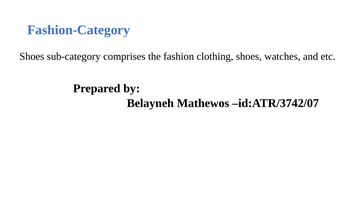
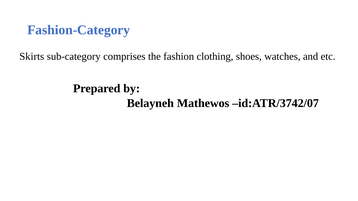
Shoes at (32, 57): Shoes -> Skirts
